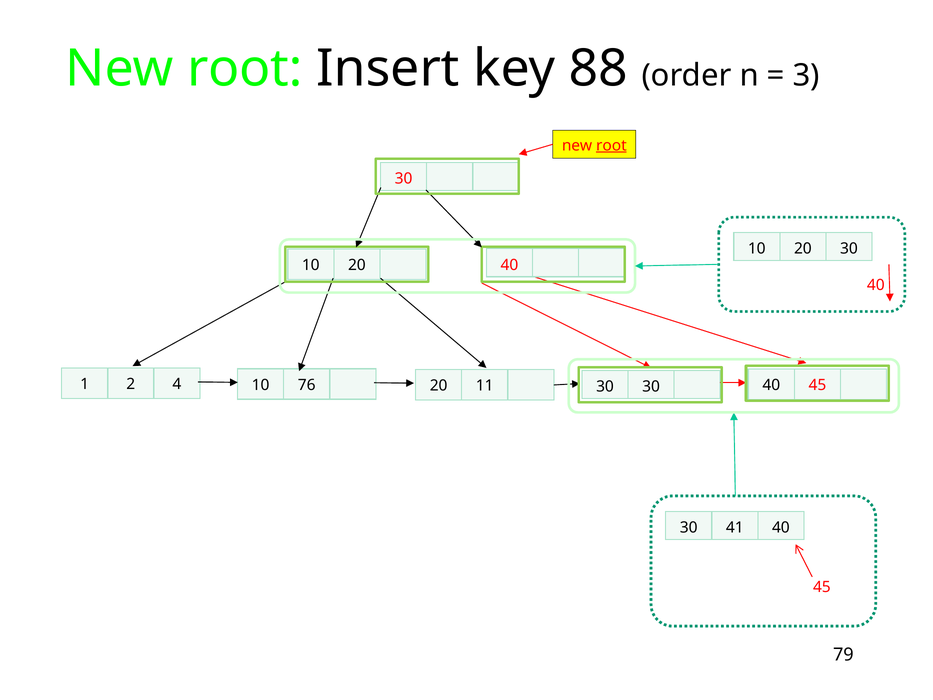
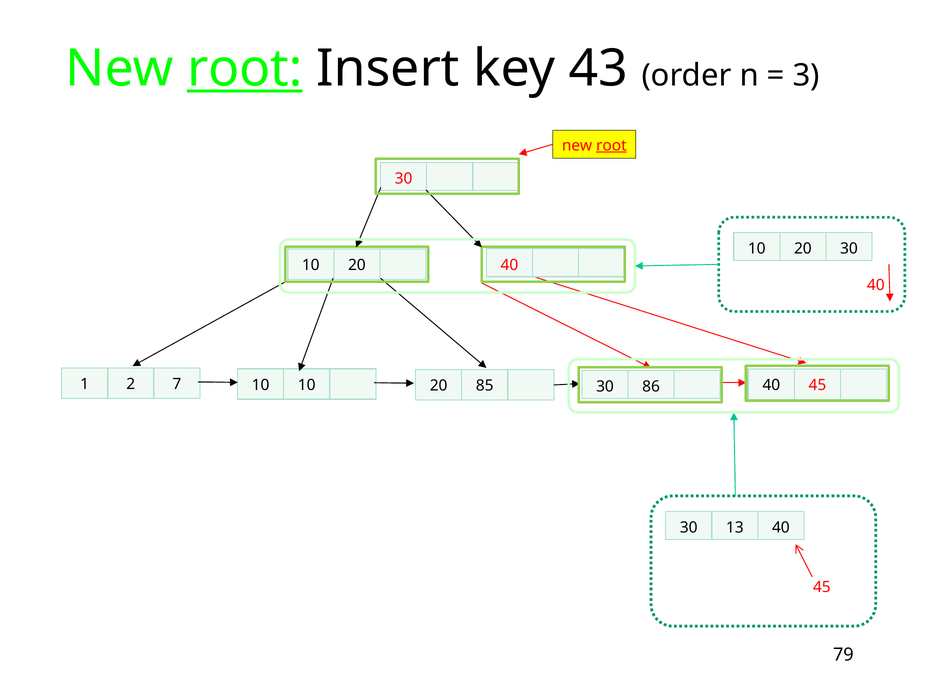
root at (245, 69) underline: none -> present
88: 88 -> 43
4: 4 -> 7
10 76: 76 -> 10
11: 11 -> 85
30 30: 30 -> 86
41: 41 -> 13
